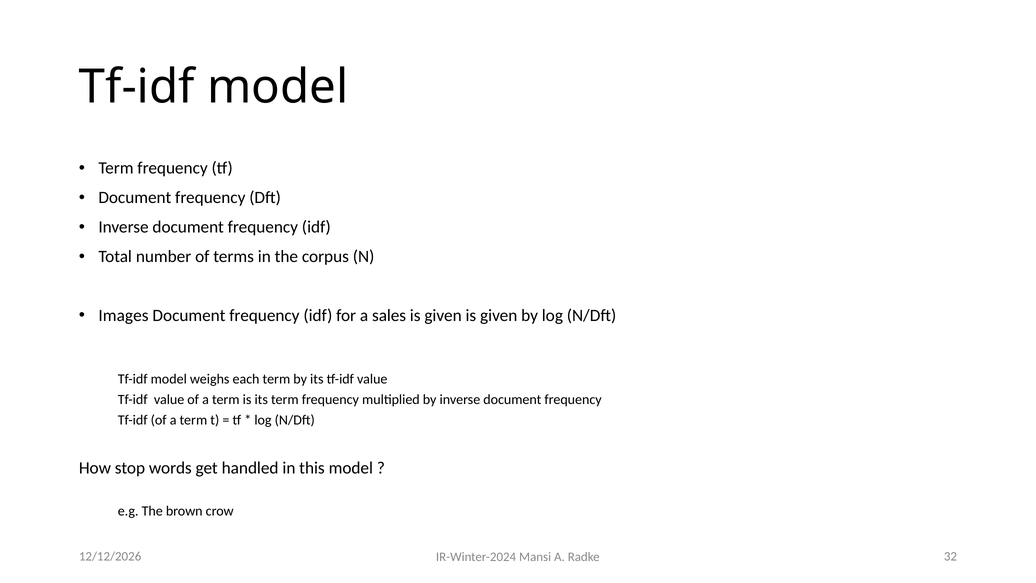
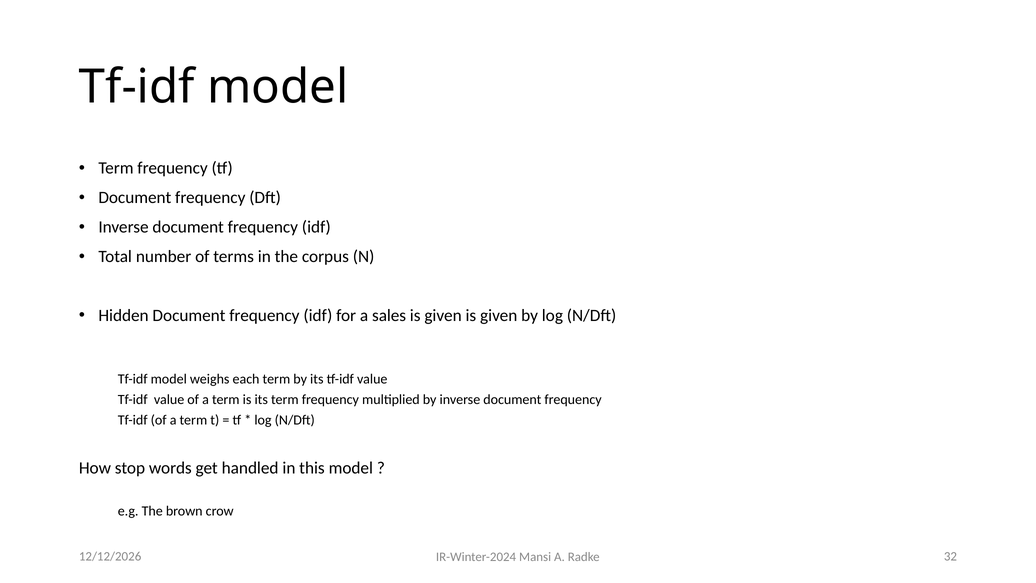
Images: Images -> Hidden
